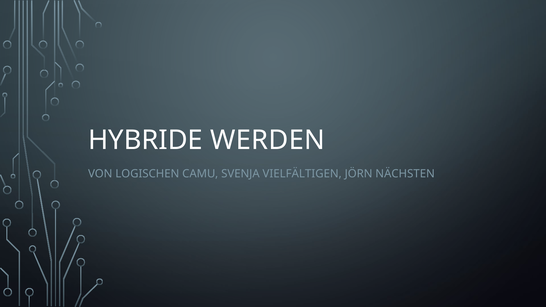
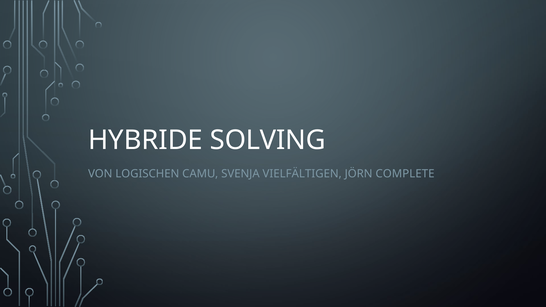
WERDEN: WERDEN -> SOLVING
NÄCHSTEN: NÄCHSTEN -> COMPLETE
